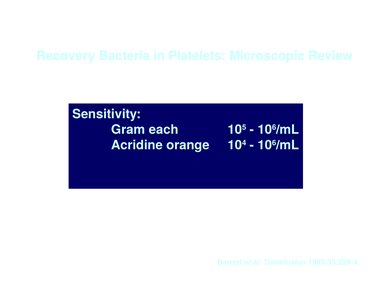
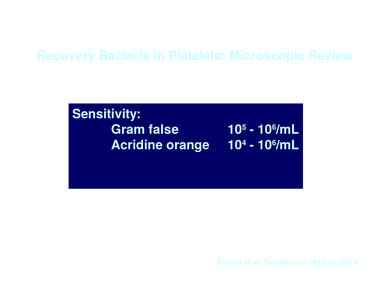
each: each -> false
